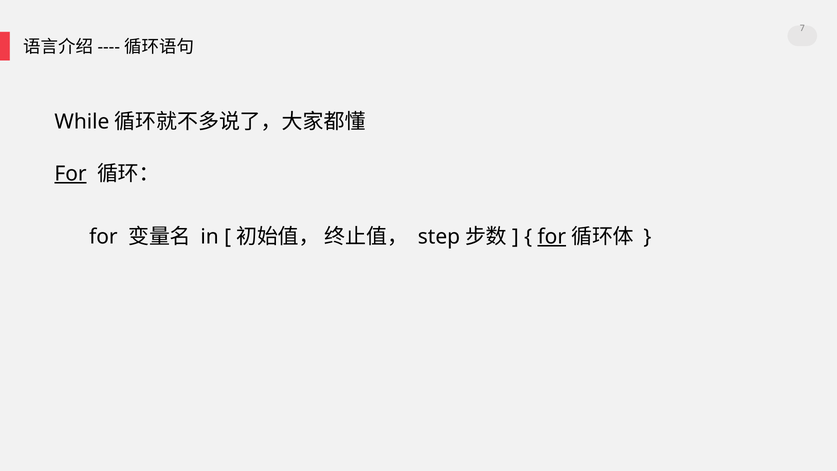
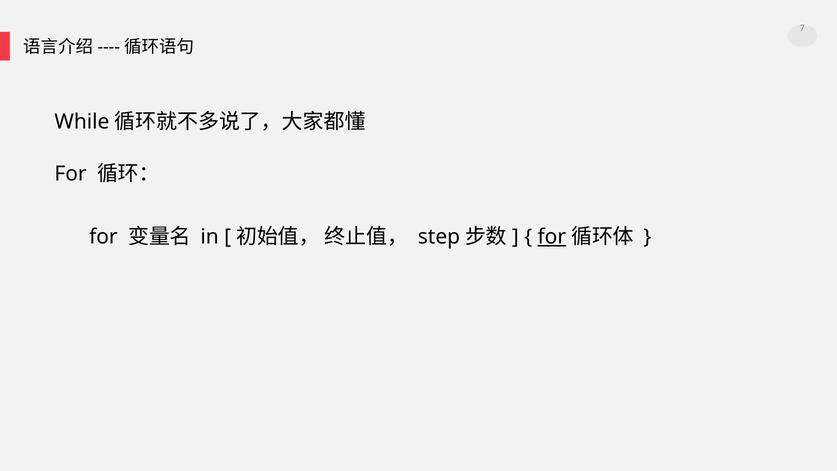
For at (71, 174) underline: present -> none
